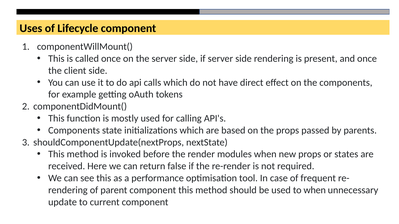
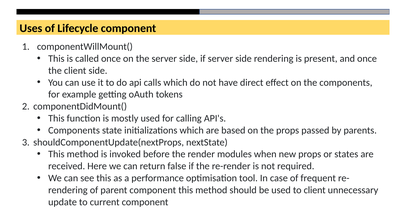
to when: when -> client
